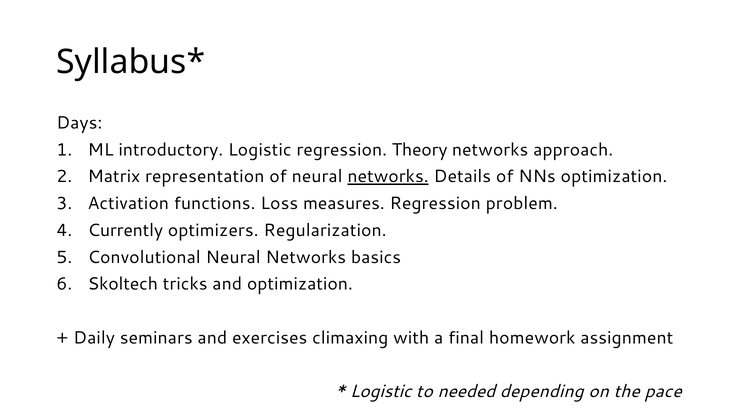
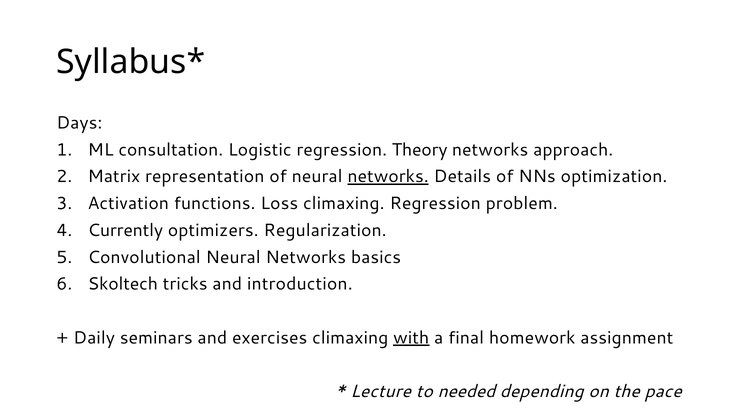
introductory: introductory -> consultation
Loss measures: measures -> climaxing
and optimization: optimization -> introduction
with underline: none -> present
Logistic at (381, 391): Logistic -> Lecture
